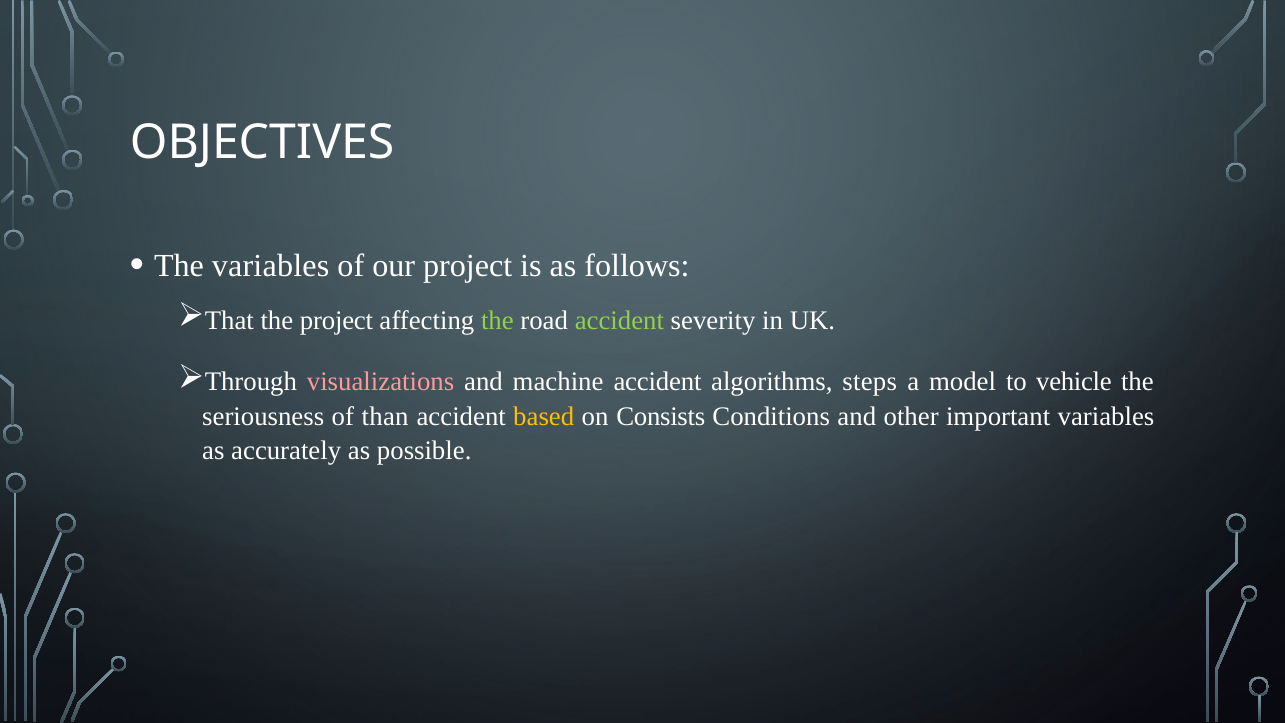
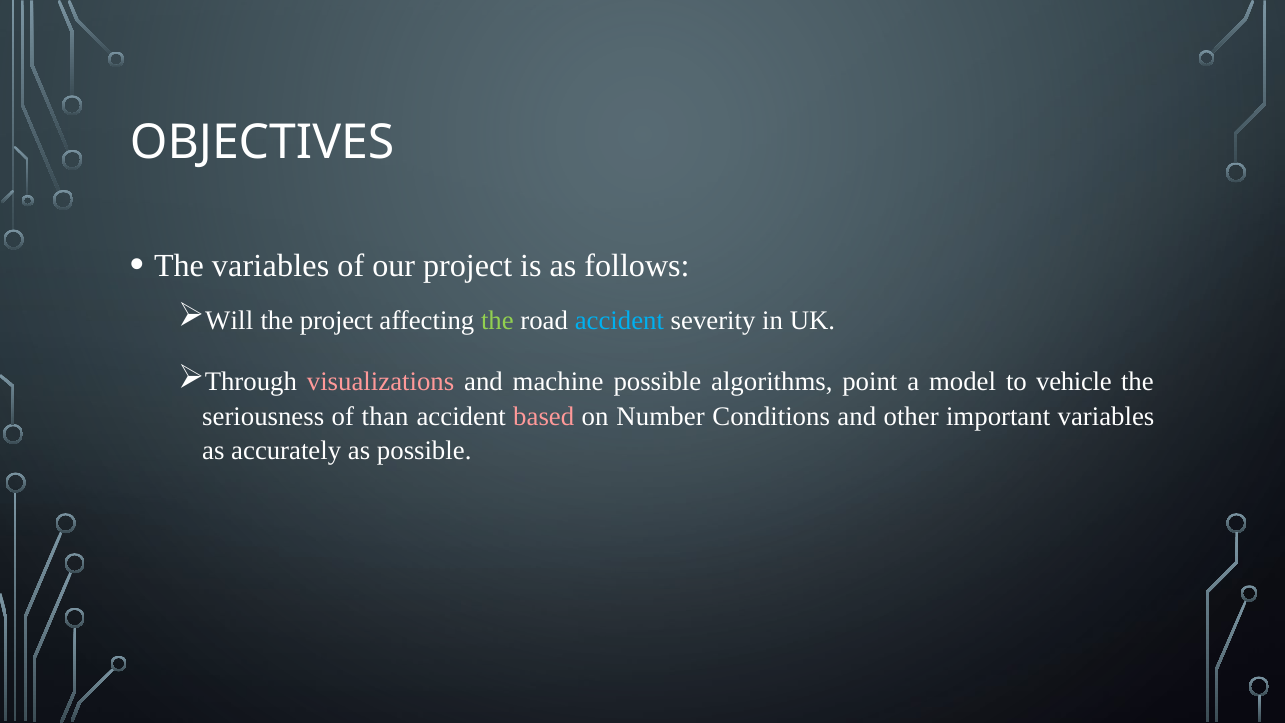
That: That -> Will
accident at (619, 321) colour: light green -> light blue
machine accident: accident -> possible
steps: steps -> point
based colour: yellow -> pink
Consists: Consists -> Number
